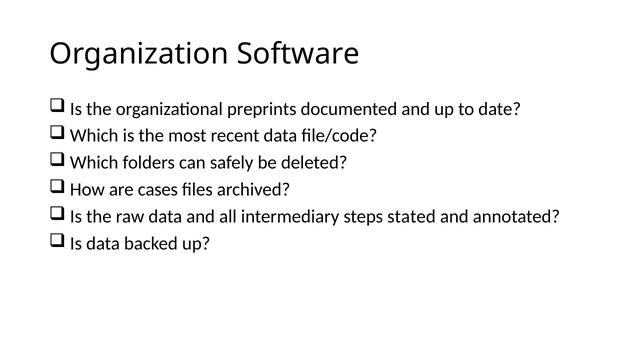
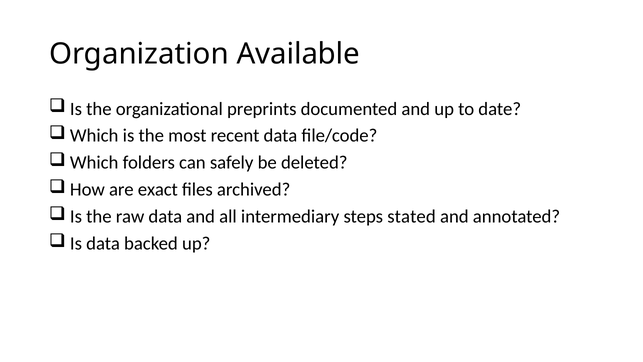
Software: Software -> Available
cases: cases -> exact
